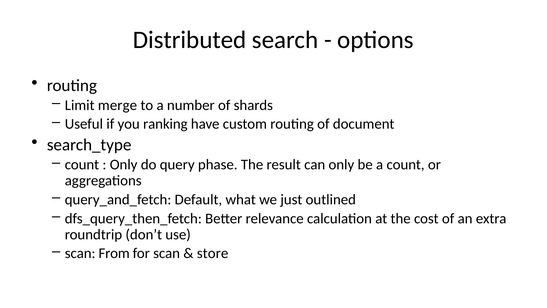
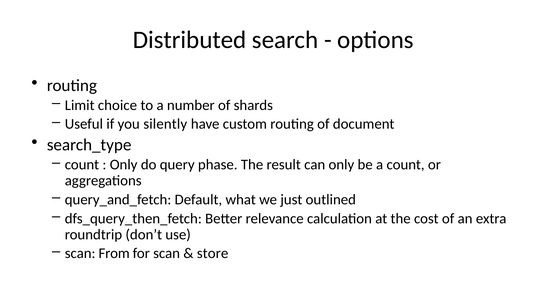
merge: merge -> choice
ranking: ranking -> silently
